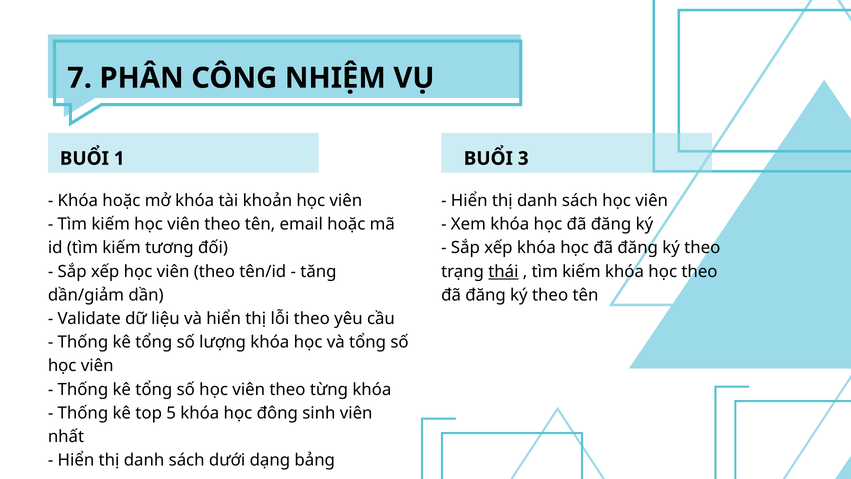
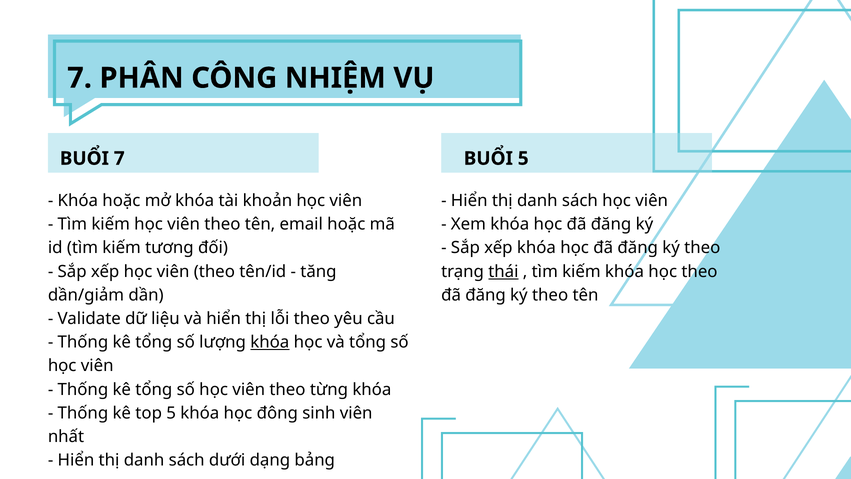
BUỔI 1: 1 -> 7
BUỔI 3: 3 -> 5
khóa at (270, 342) underline: none -> present
